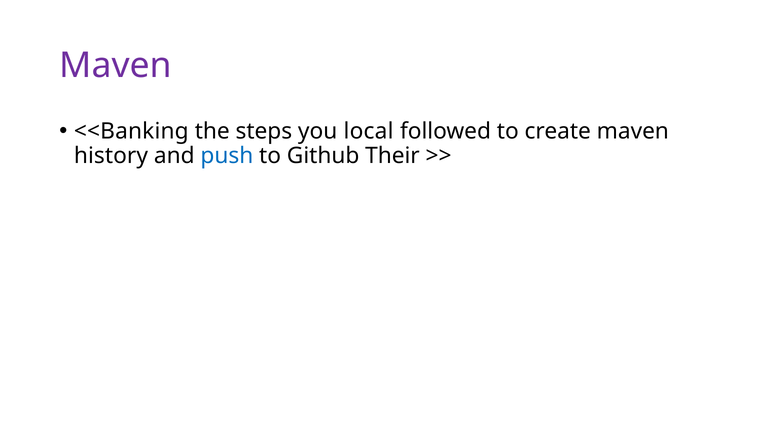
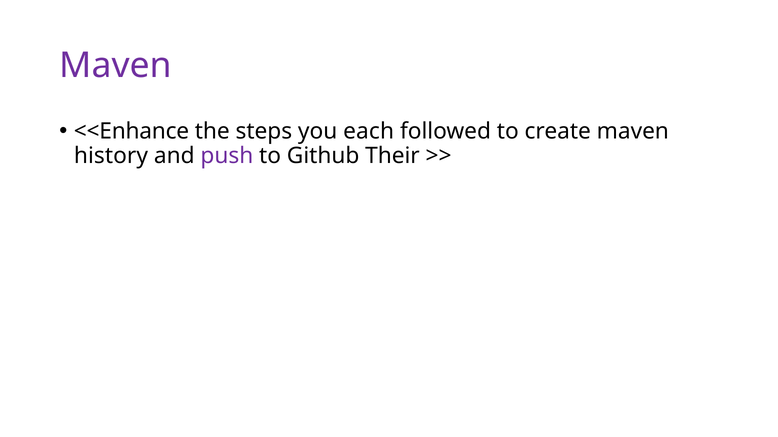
<<Banking: <<Banking -> <<Enhance
local: local -> each
push colour: blue -> purple
